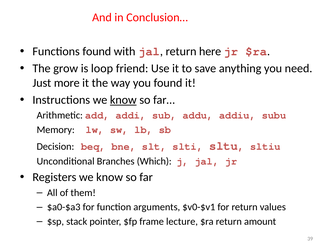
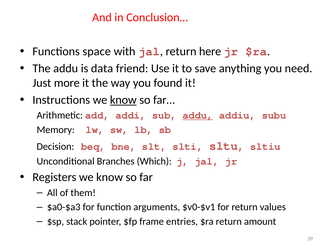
Functions found: found -> space
The grow: grow -> addu
loop: loop -> data
addu at (198, 115) underline: none -> present
lecture: lecture -> entries
